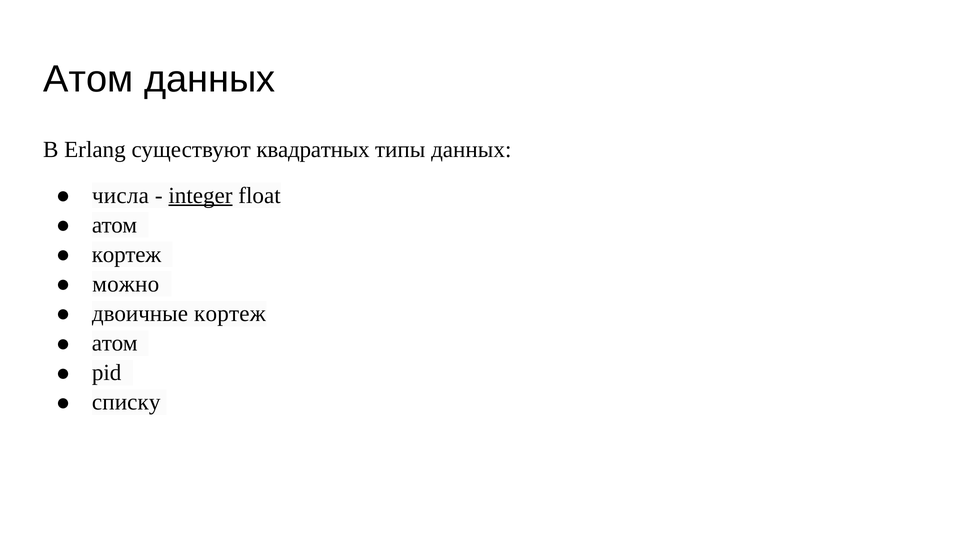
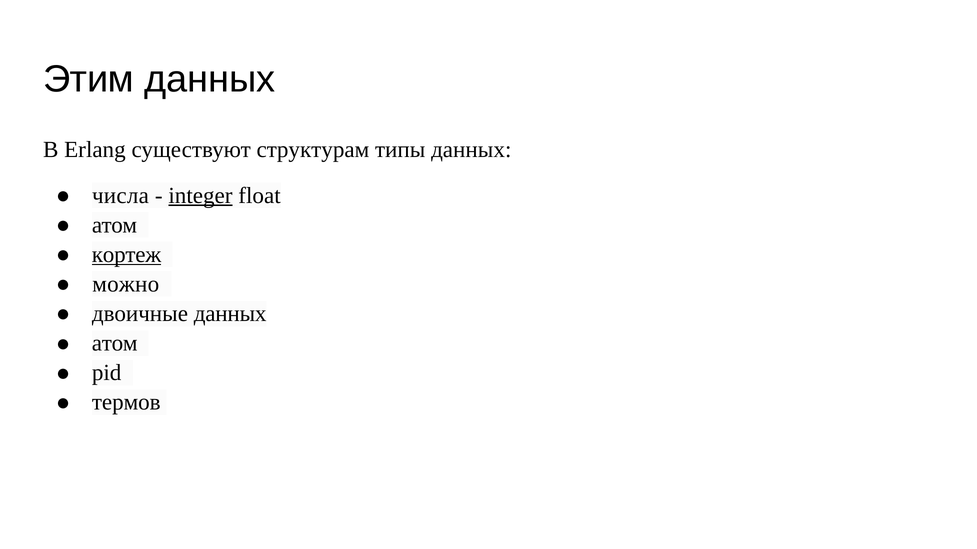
Атом at (88, 79): Атом -> Этим
квадратных: квадратных -> структурам
кортеж at (127, 255) underline: none -> present
двоичные кортеж: кортеж -> данных
списку: списку -> термов
